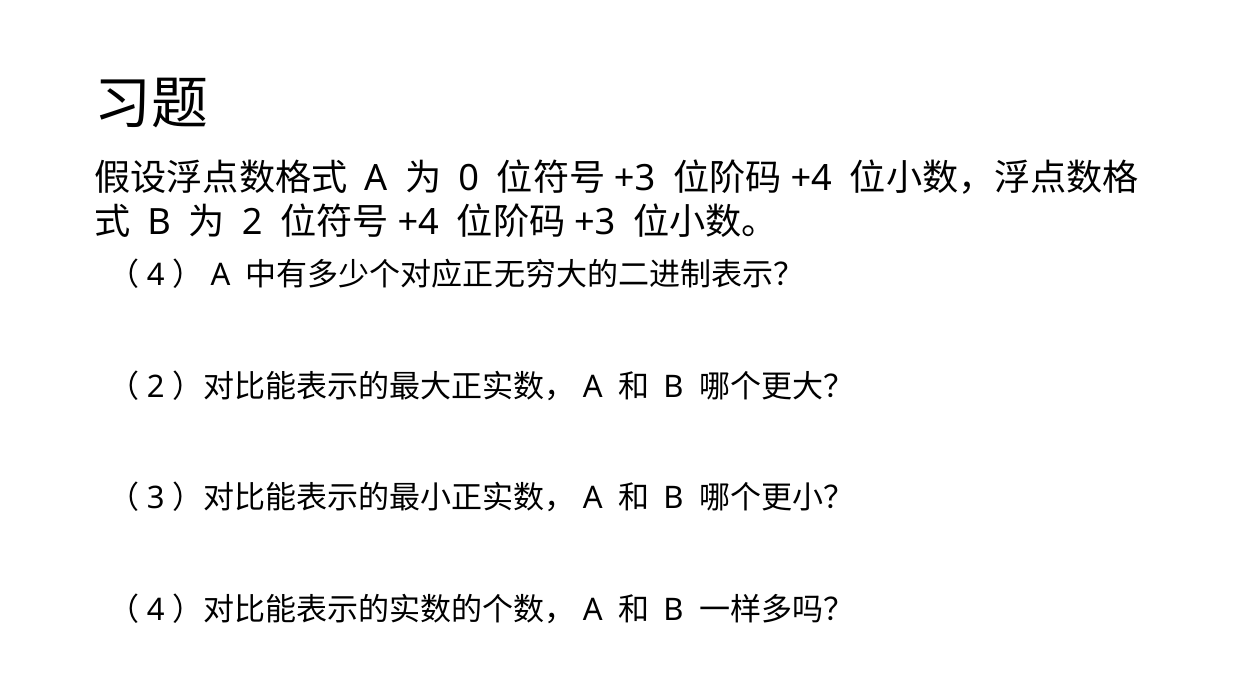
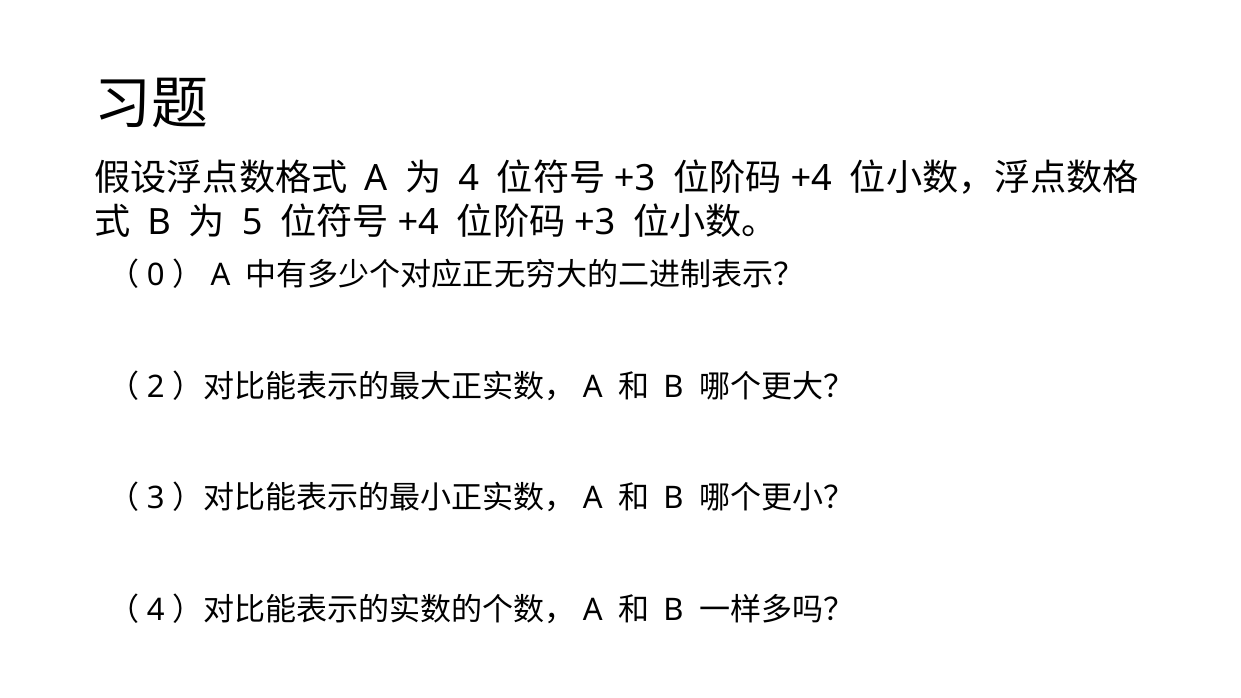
0 at (469, 179): 0 -> 4
2 at (252, 222): 2 -> 5
4 at (156, 275): 4 -> 0
